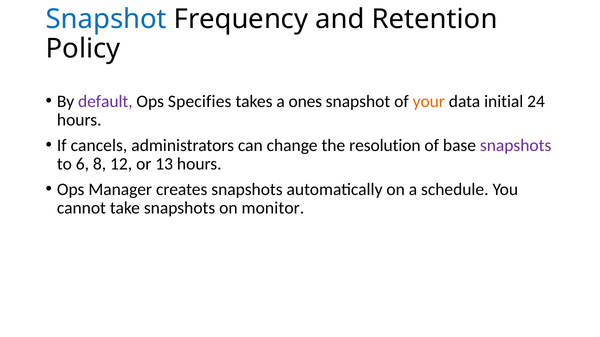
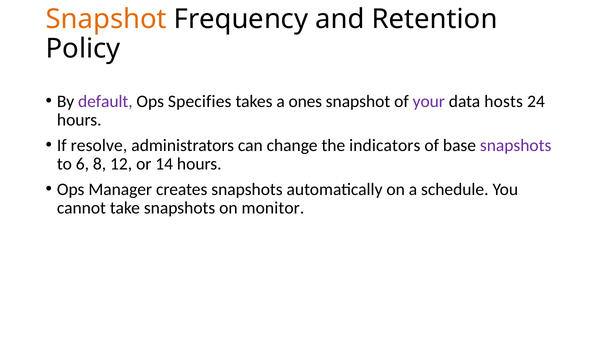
Snapshot at (106, 19) colour: blue -> orange
your colour: orange -> purple
initial: initial -> hosts
cancels: cancels -> resolve
resolution: resolution -> indicators
13: 13 -> 14
